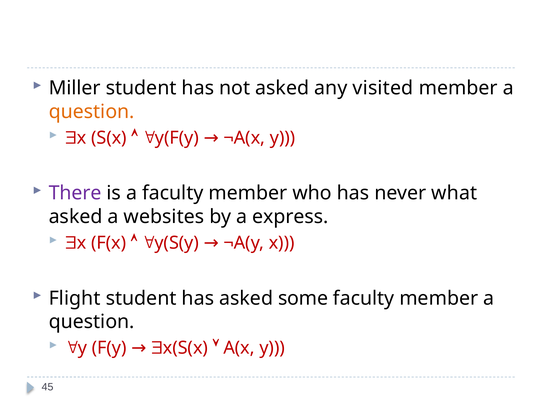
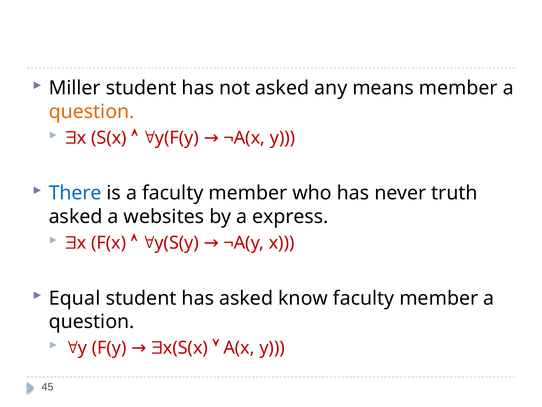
visited: visited -> means
There colour: purple -> blue
what: what -> truth
Flight: Flight -> Equal
some: some -> know
